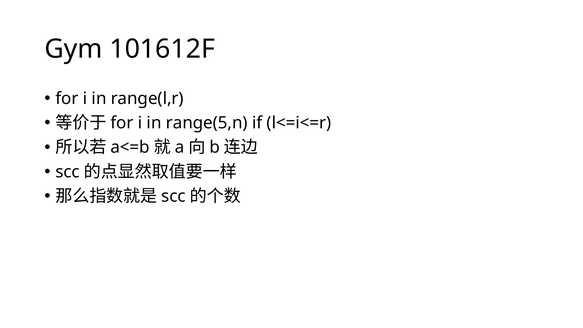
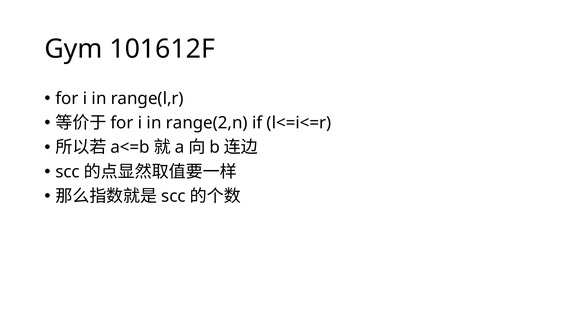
range(5,n: range(5,n -> range(2,n
